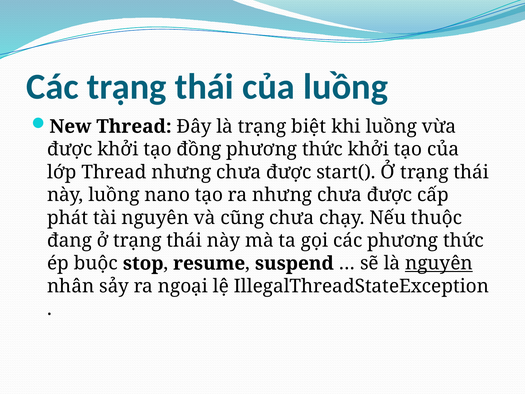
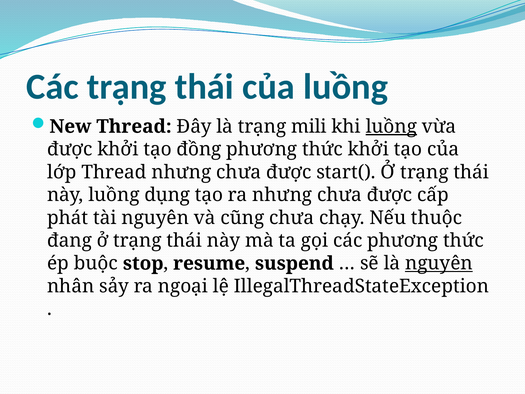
biệt: biệt -> mili
luồng at (391, 126) underline: none -> present
nano: nano -> dụng
